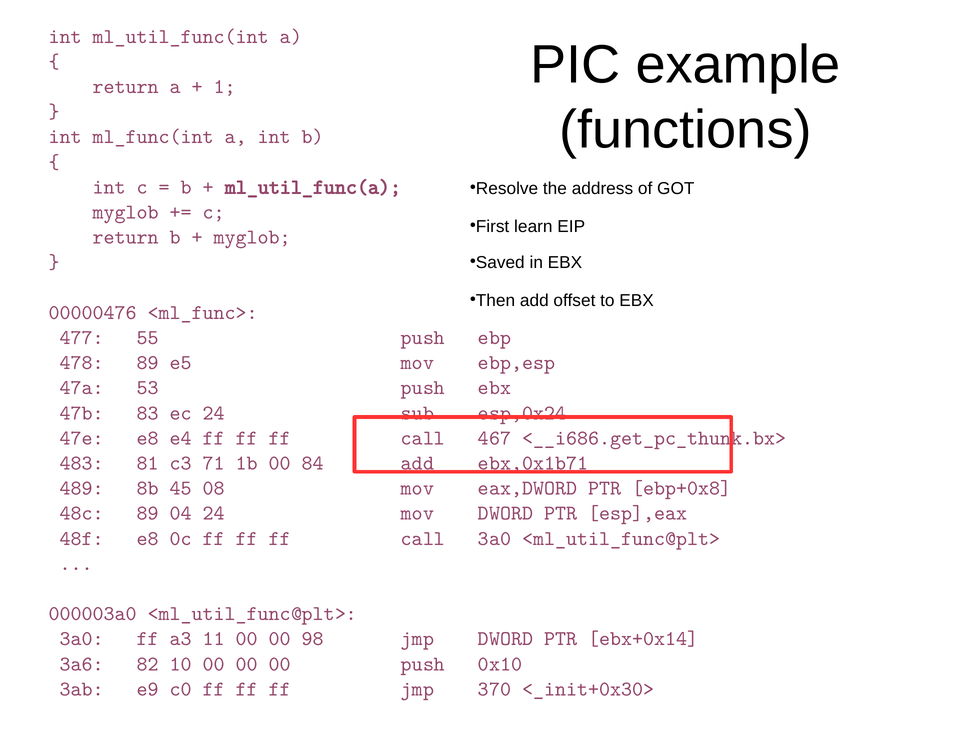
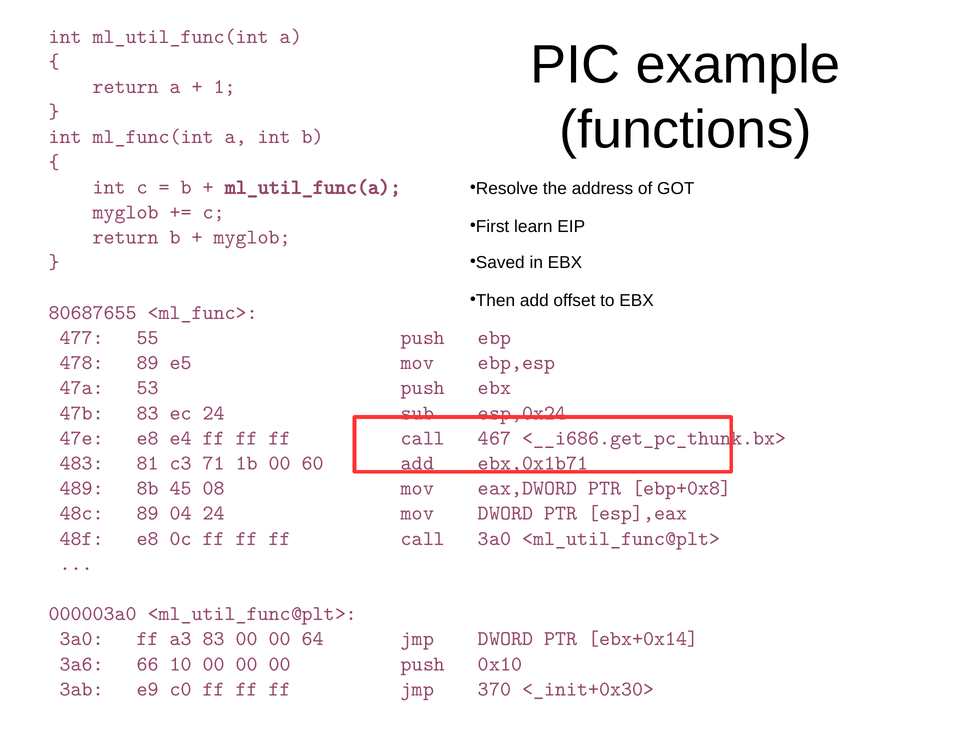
00000476: 00000476 -> 80687655
84: 84 -> 60
a3 11: 11 -> 83
98: 98 -> 64
82: 82 -> 66
